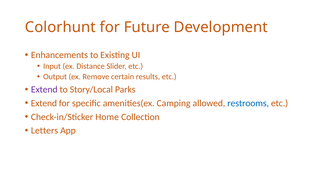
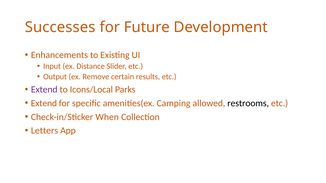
Colorhunt: Colorhunt -> Successes
Story/Local: Story/Local -> Icons/Local
restrooms colour: blue -> black
Home: Home -> When
